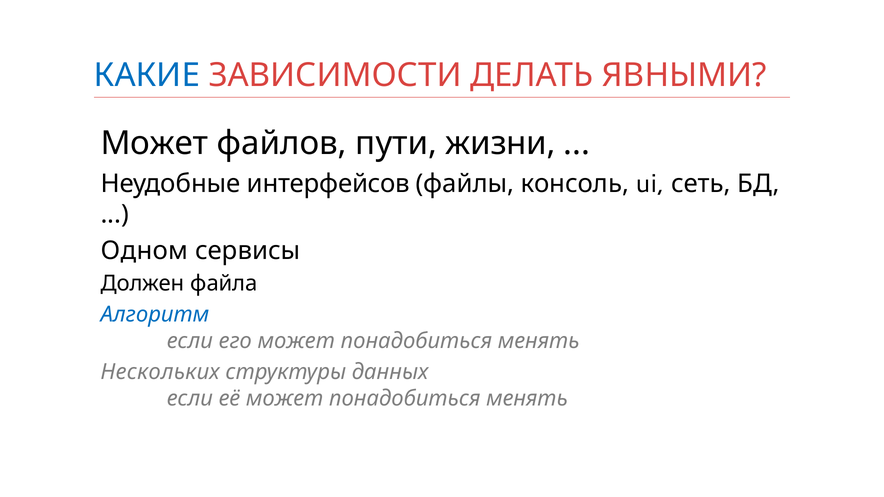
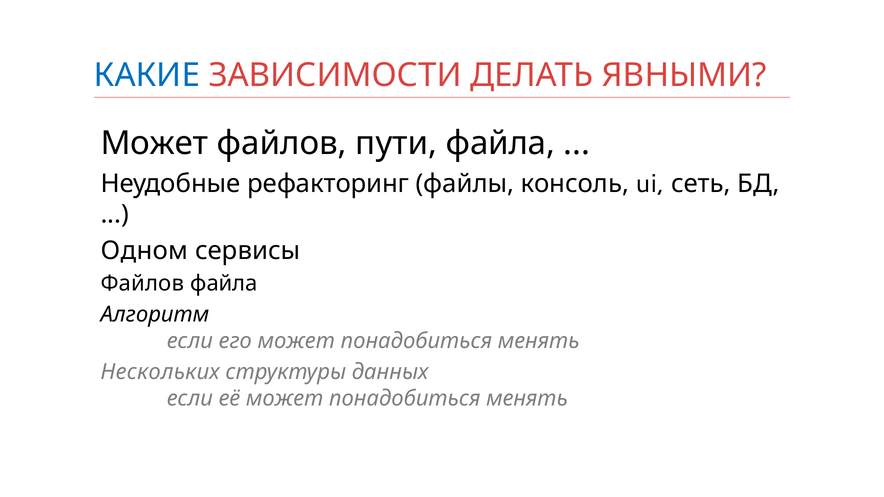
пути жизни: жизни -> файла
интерфейсов: интерфейсов -> рефакторинг
Должен at (143, 284): Должен -> Файлов
Алгоритм colour: blue -> black
